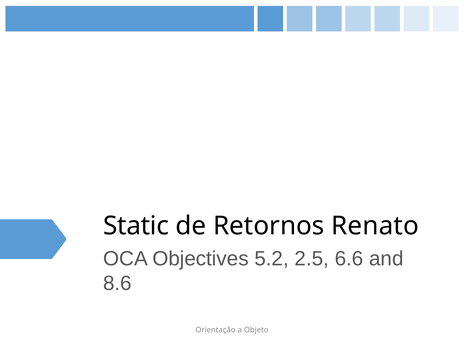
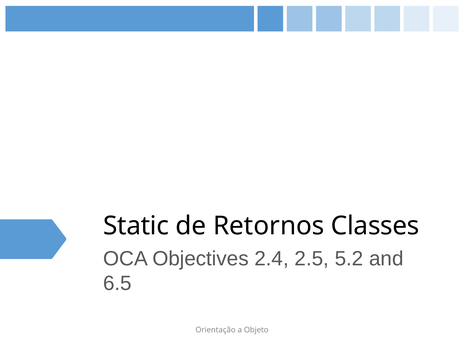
Renato: Renato -> Classes
5.2: 5.2 -> 2.4
6.6: 6.6 -> 5.2
8.6: 8.6 -> 6.5
